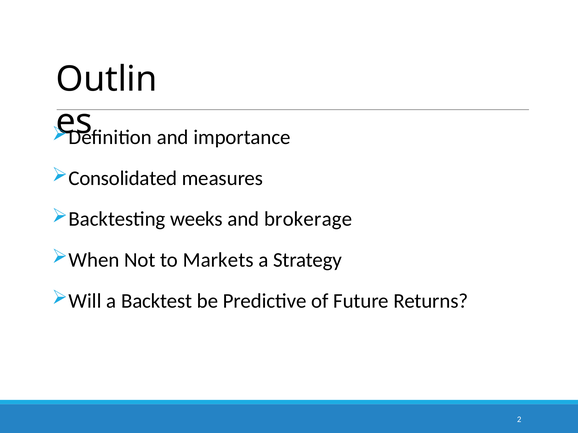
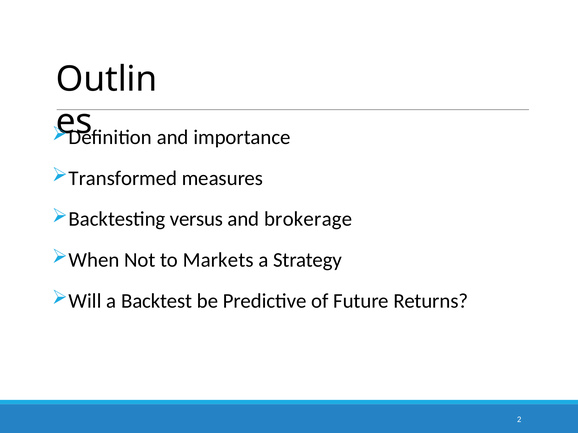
Consolidated: Consolidated -> Transformed
weeks: weeks -> versus
